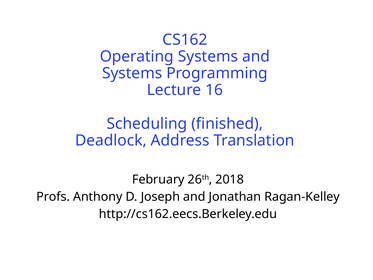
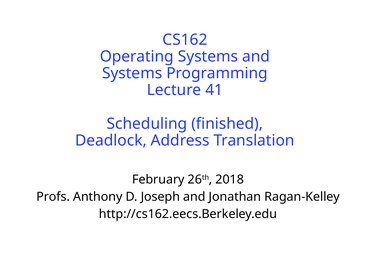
16: 16 -> 41
